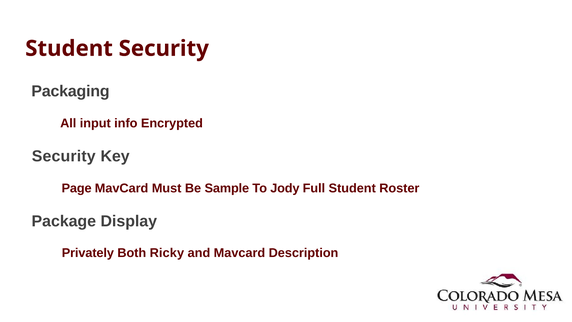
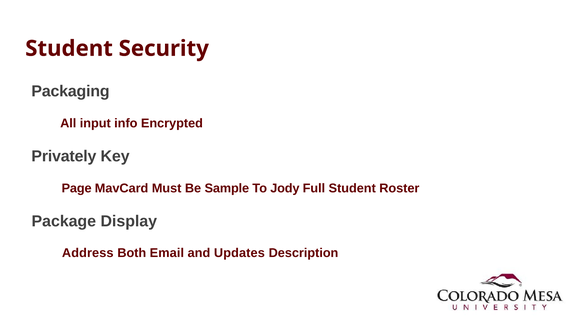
Security at (64, 156): Security -> Privately
Privately: Privately -> Address
Ricky: Ricky -> Email
and Mavcard: Mavcard -> Updates
